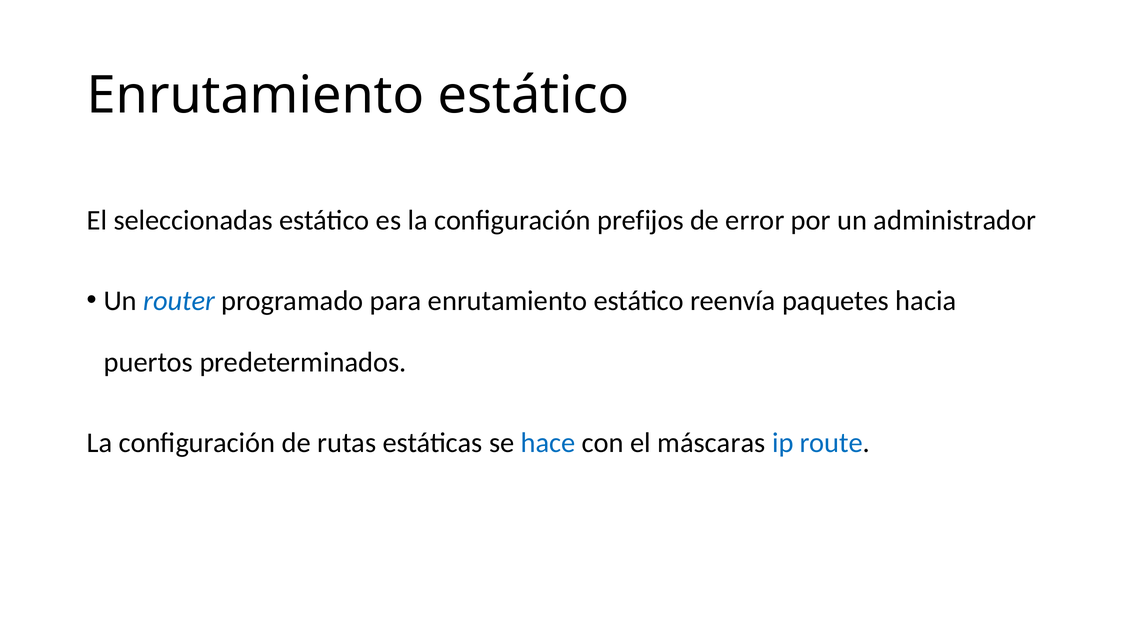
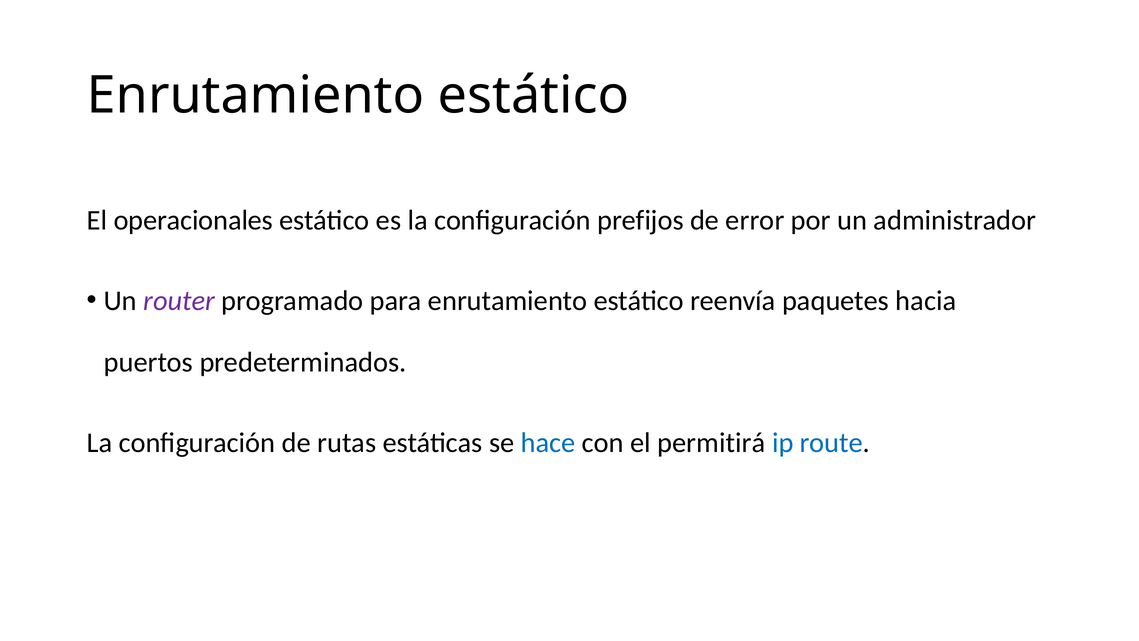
seleccionadas: seleccionadas -> operacionales
router colour: blue -> purple
máscaras: máscaras -> permitirá
